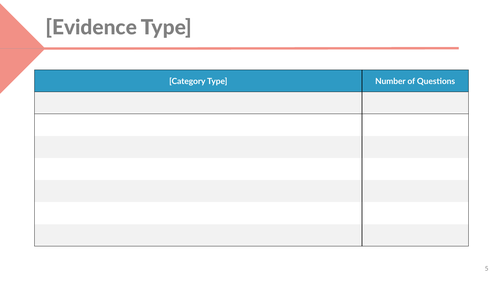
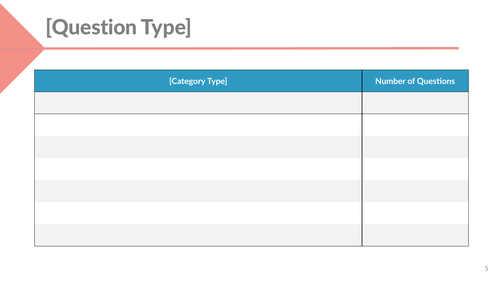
Evidence: Evidence -> Question
